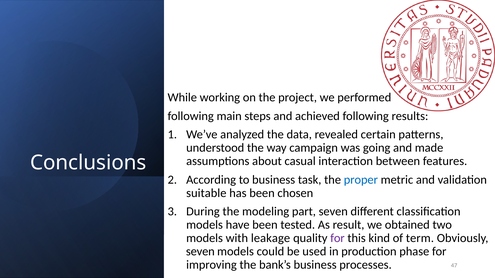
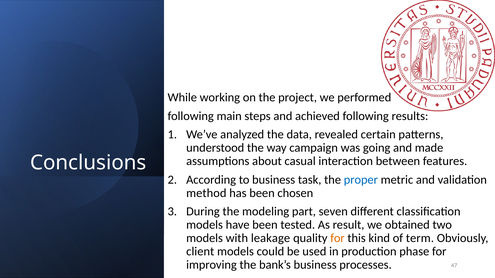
suitable: suitable -> method
for at (338, 238) colour: purple -> orange
seven at (200, 252): seven -> client
